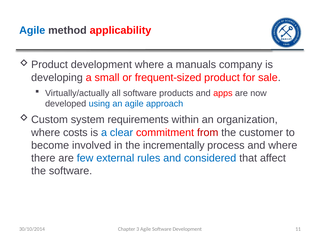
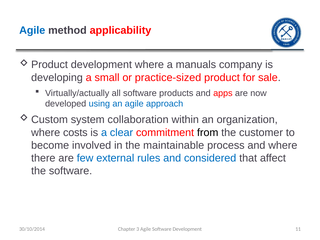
frequent-sized: frequent-sized -> practice-sized
requirements: requirements -> collaboration
from colour: red -> black
incrementally: incrementally -> maintainable
